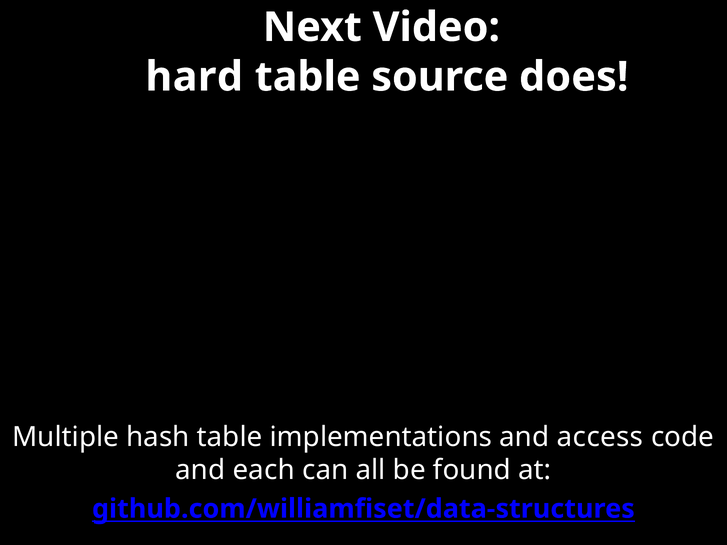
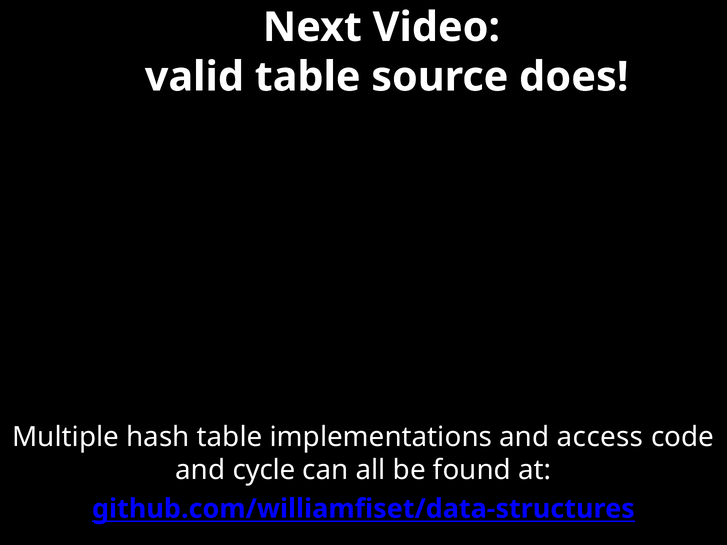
hard: hard -> valid
each: each -> cycle
